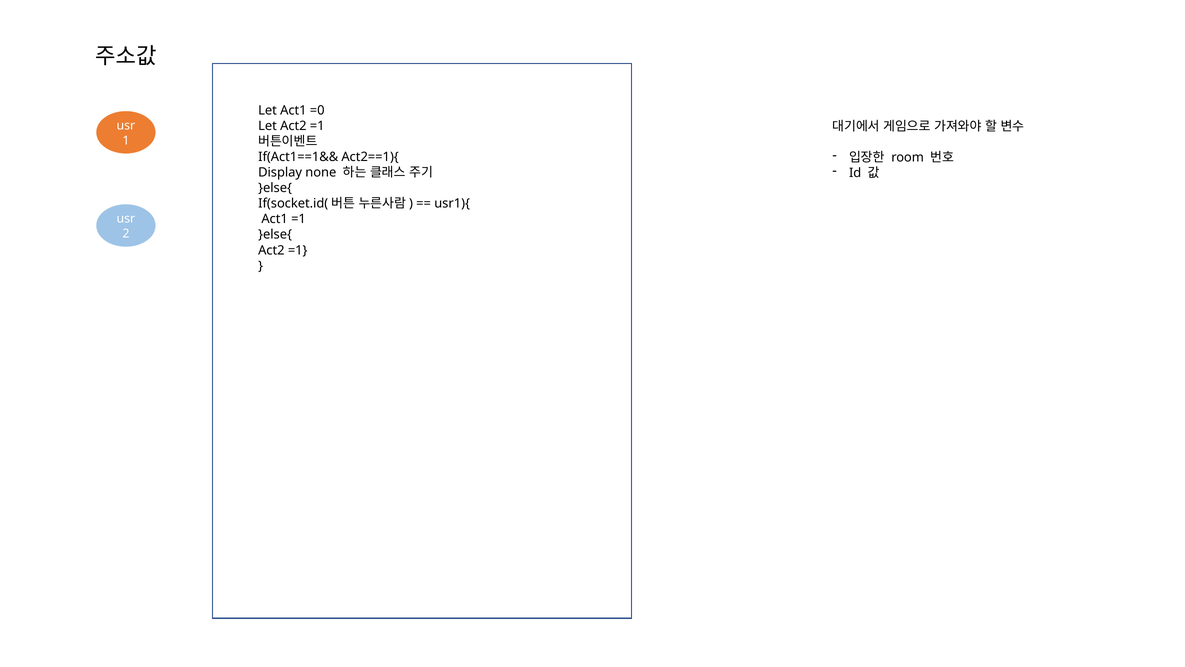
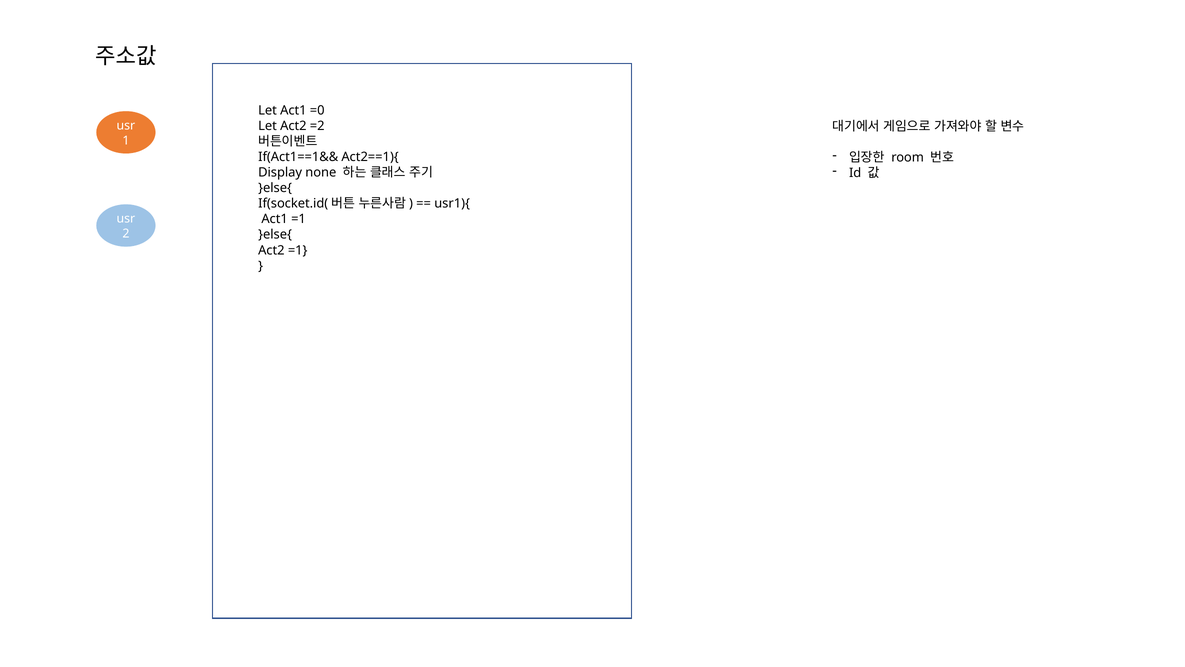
Let Act2 =1: =1 -> =2
